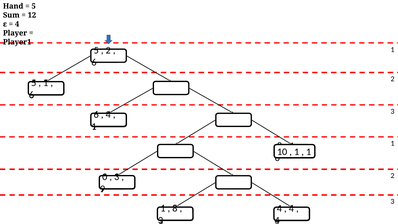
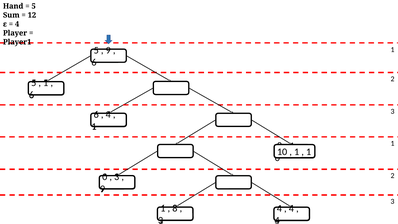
2 at (108, 50): 2 -> 9
